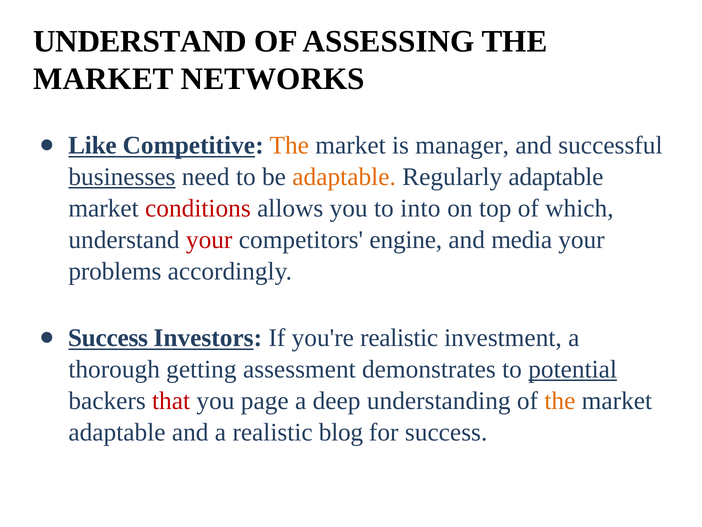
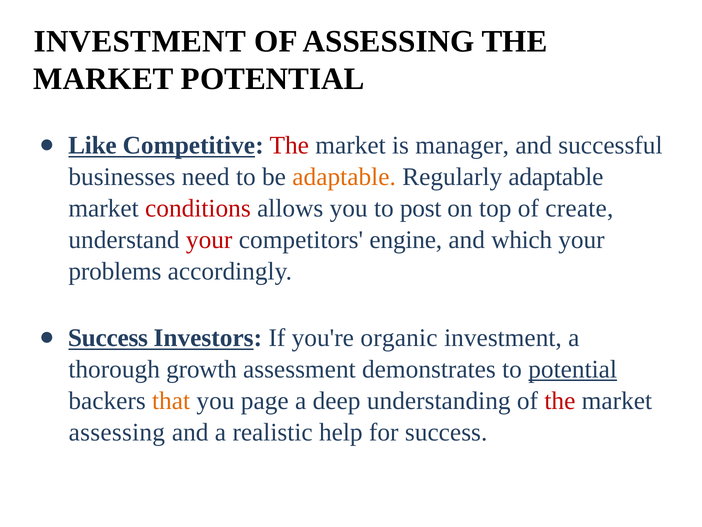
UNDERSTAND at (140, 41): UNDERSTAND -> INVESTMENT
MARKET NETWORKS: NETWORKS -> POTENTIAL
The at (289, 145) colour: orange -> red
businesses underline: present -> none
into: into -> post
which: which -> create
media: media -> which
you're realistic: realistic -> organic
getting: getting -> growth
that colour: red -> orange
the at (560, 400) colour: orange -> red
adaptable at (117, 432): adaptable -> assessing
blog: blog -> help
